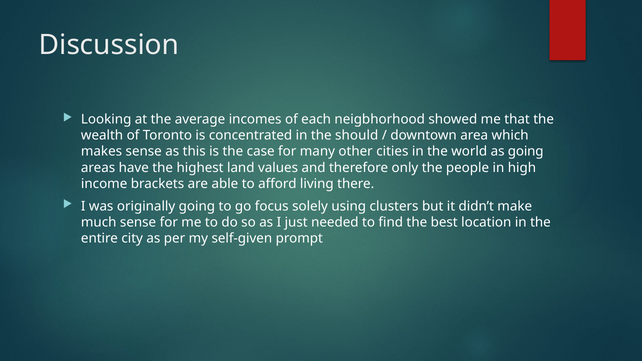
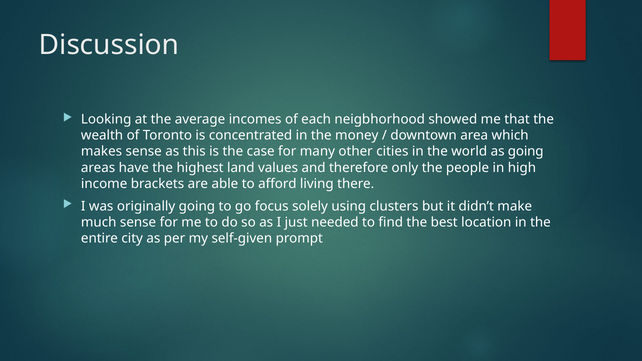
should: should -> money
